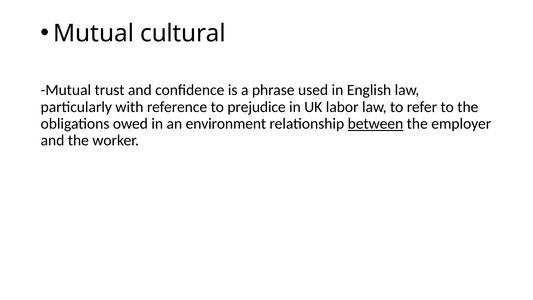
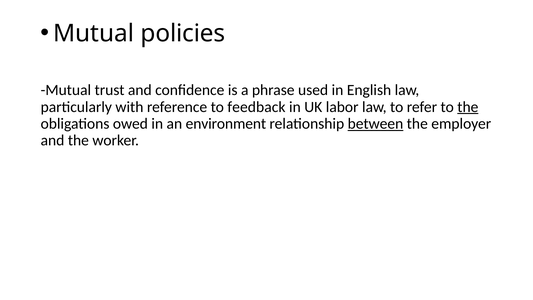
cultural: cultural -> policies
prejudice: prejudice -> feedback
the at (468, 107) underline: none -> present
